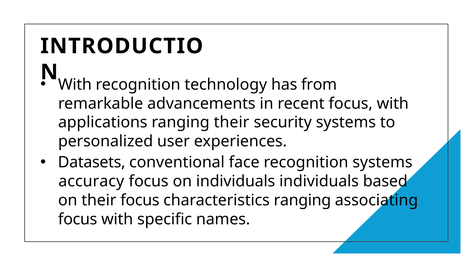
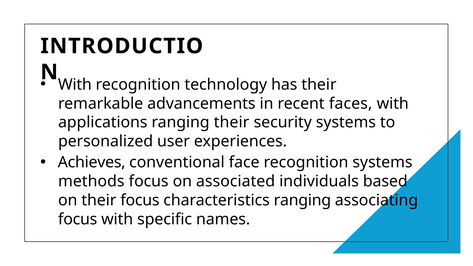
has from: from -> their
recent focus: focus -> faces
Datasets: Datasets -> Achieves
accuracy: accuracy -> methods
on individuals: individuals -> associated
